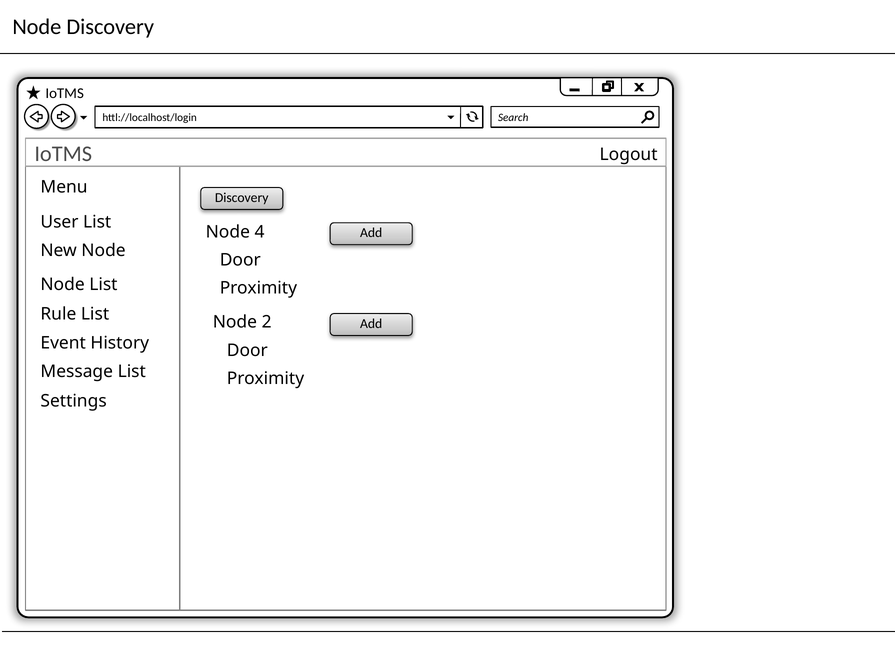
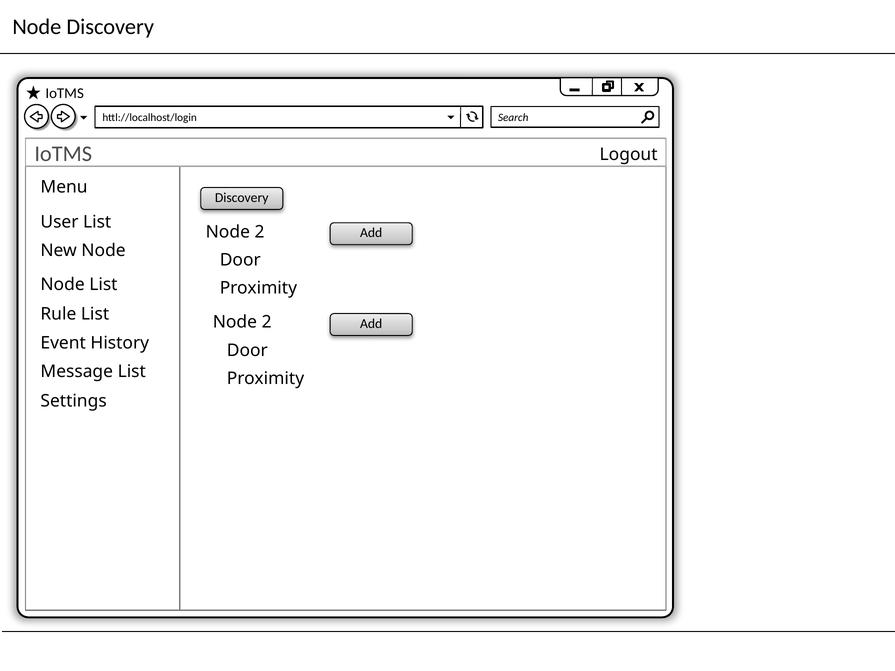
4 at (260, 232): 4 -> 2
